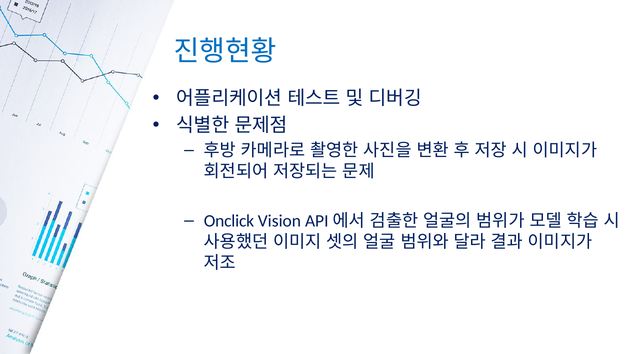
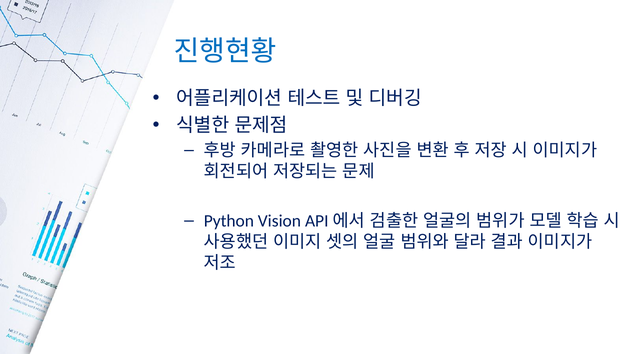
Onclick: Onclick -> Python
